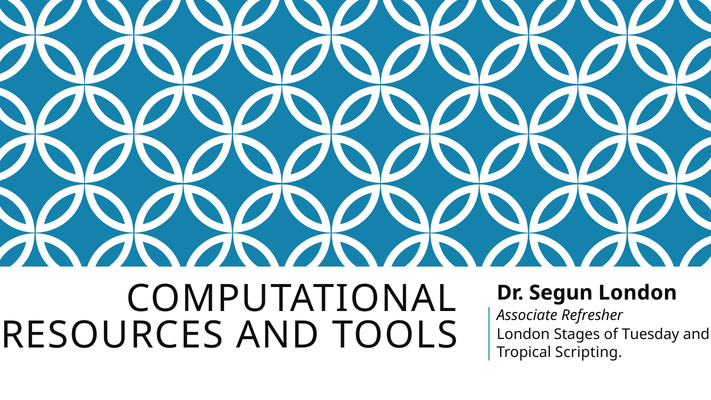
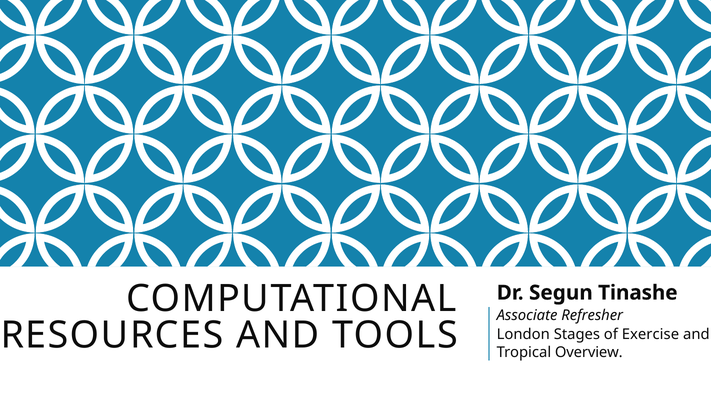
Segun London: London -> Tinashe
Tuesday: Tuesday -> Exercise
Scripting: Scripting -> Overview
